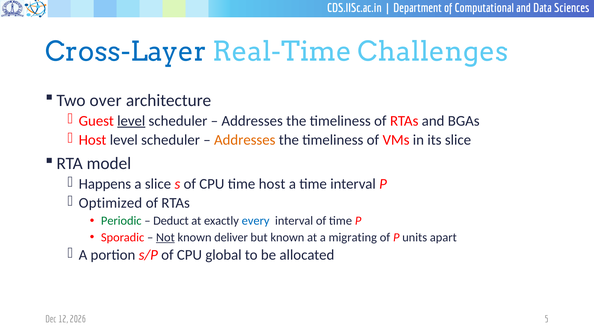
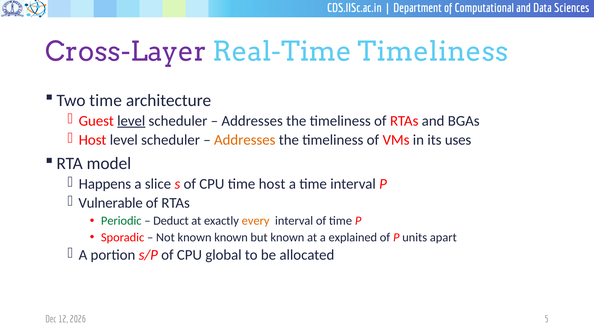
Cross-Layer colour: blue -> purple
Real-Time Challenges: Challenges -> Timeliness
Two over: over -> time
its slice: slice -> uses
Optimized: Optimized -> Vulnerable
every colour: blue -> orange
Not underline: present -> none
known deliver: deliver -> known
migrating: migrating -> explained
